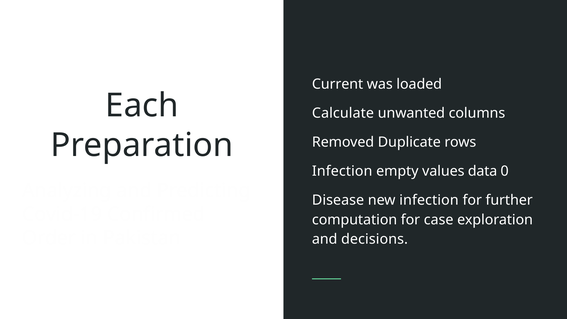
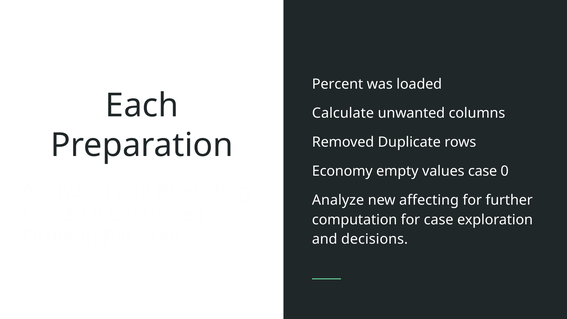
Current: Current -> Percent
Infection at (342, 171): Infection -> Economy
values data: data -> case
Disease: Disease -> Analyze
new infection: infection -> affecting
